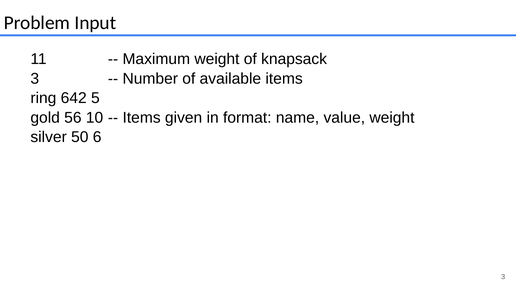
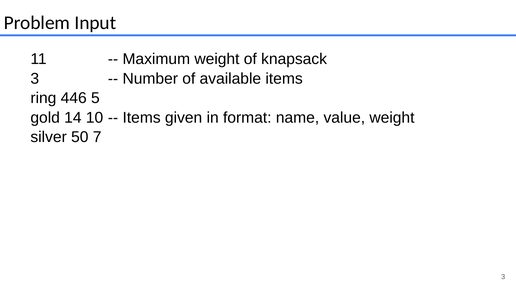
642: 642 -> 446
56: 56 -> 14
6: 6 -> 7
